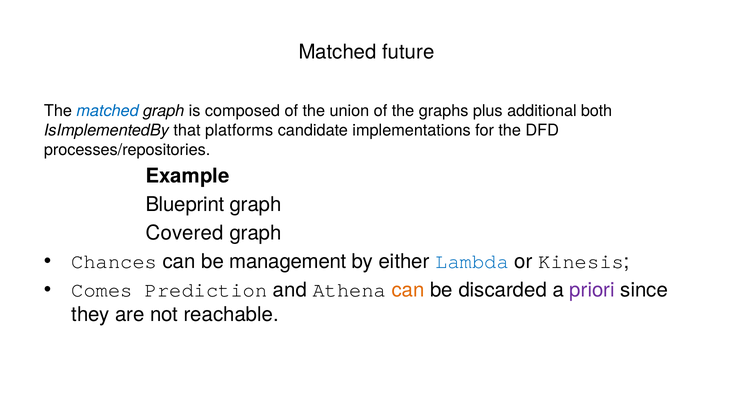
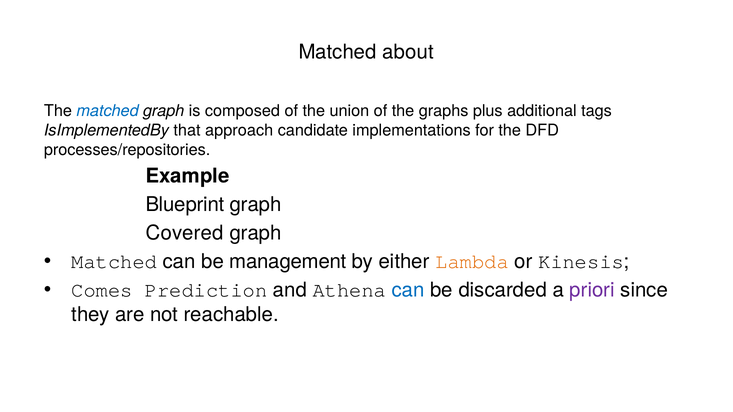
future: future -> about
both: both -> tags
platforms: platforms -> approach
Chances at (114, 262): Chances -> Matched
Lambda colour: blue -> orange
can at (408, 290) colour: orange -> blue
